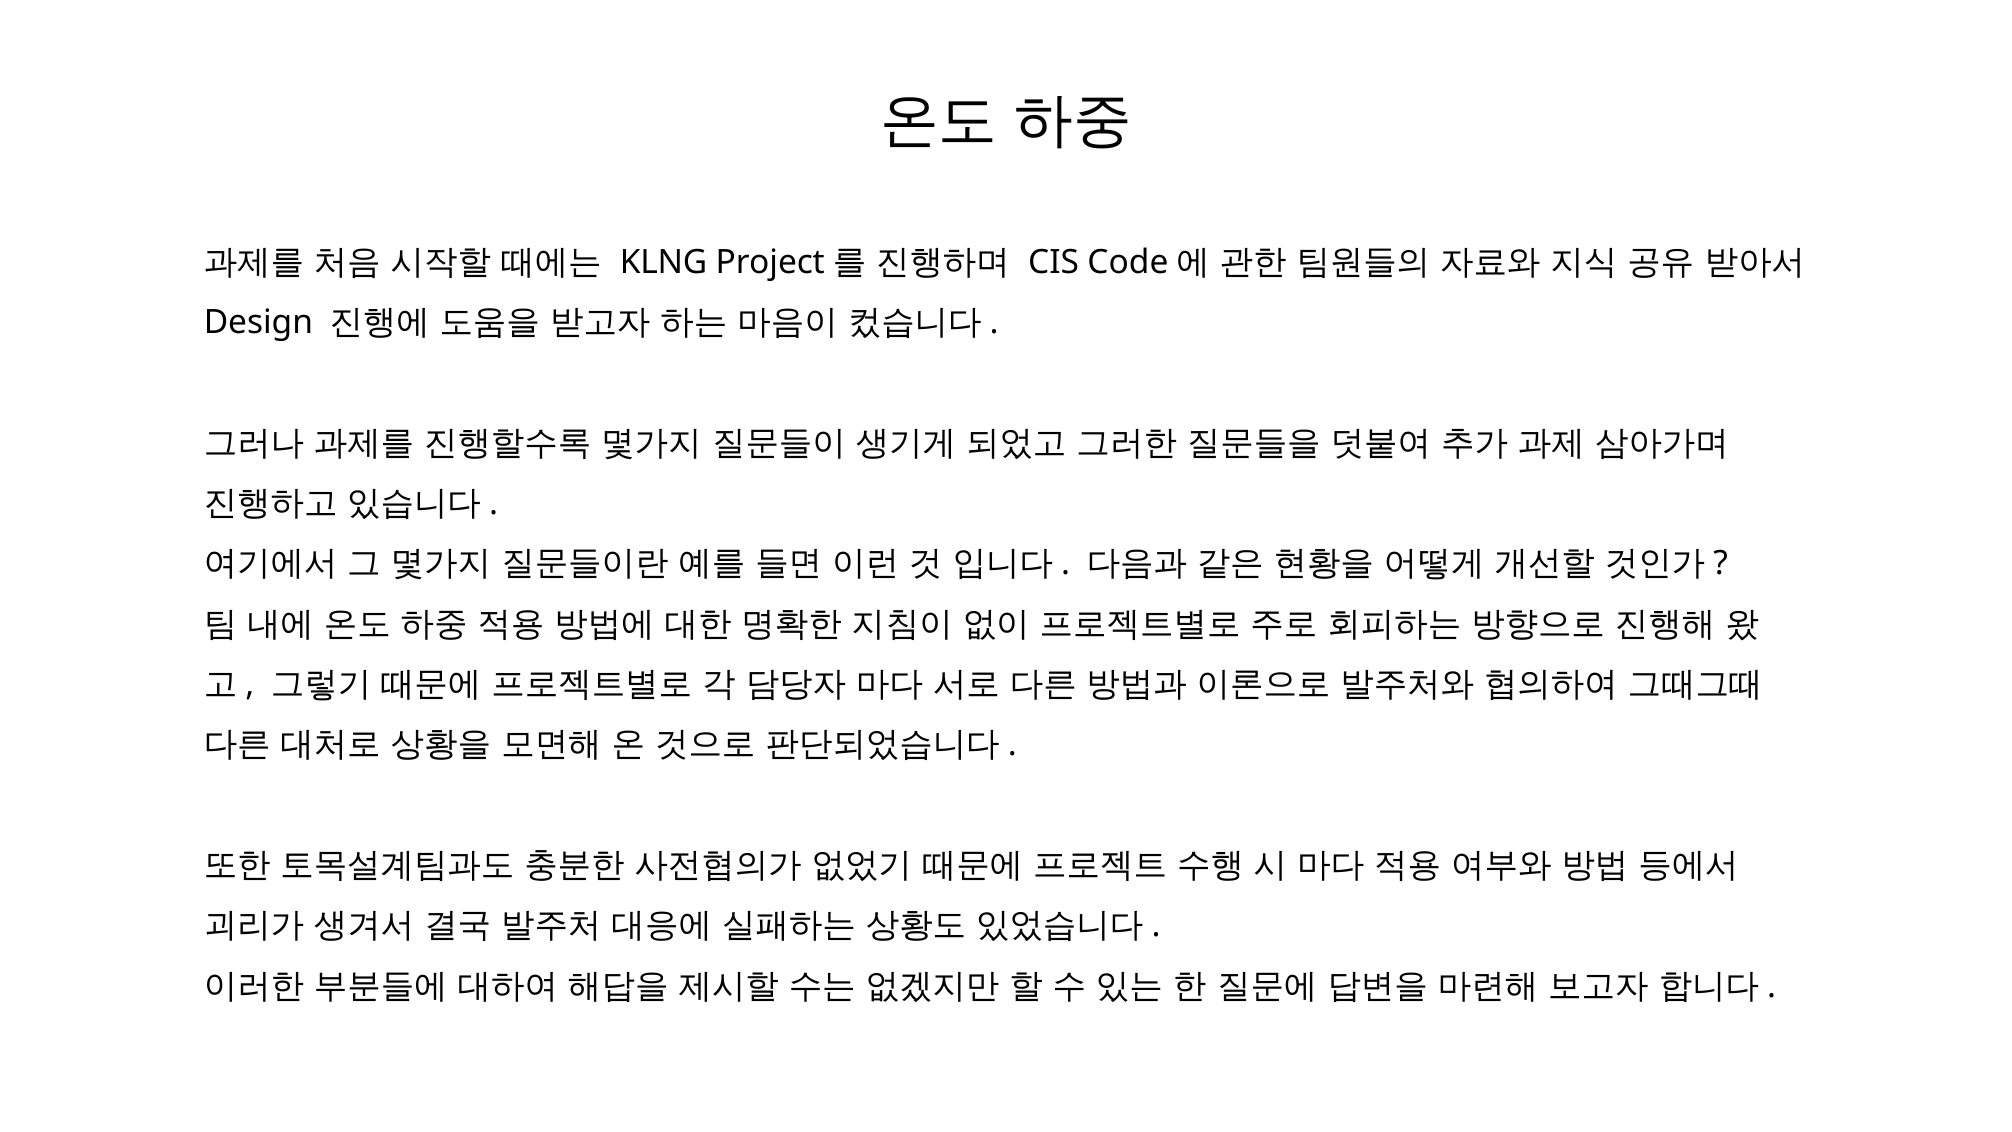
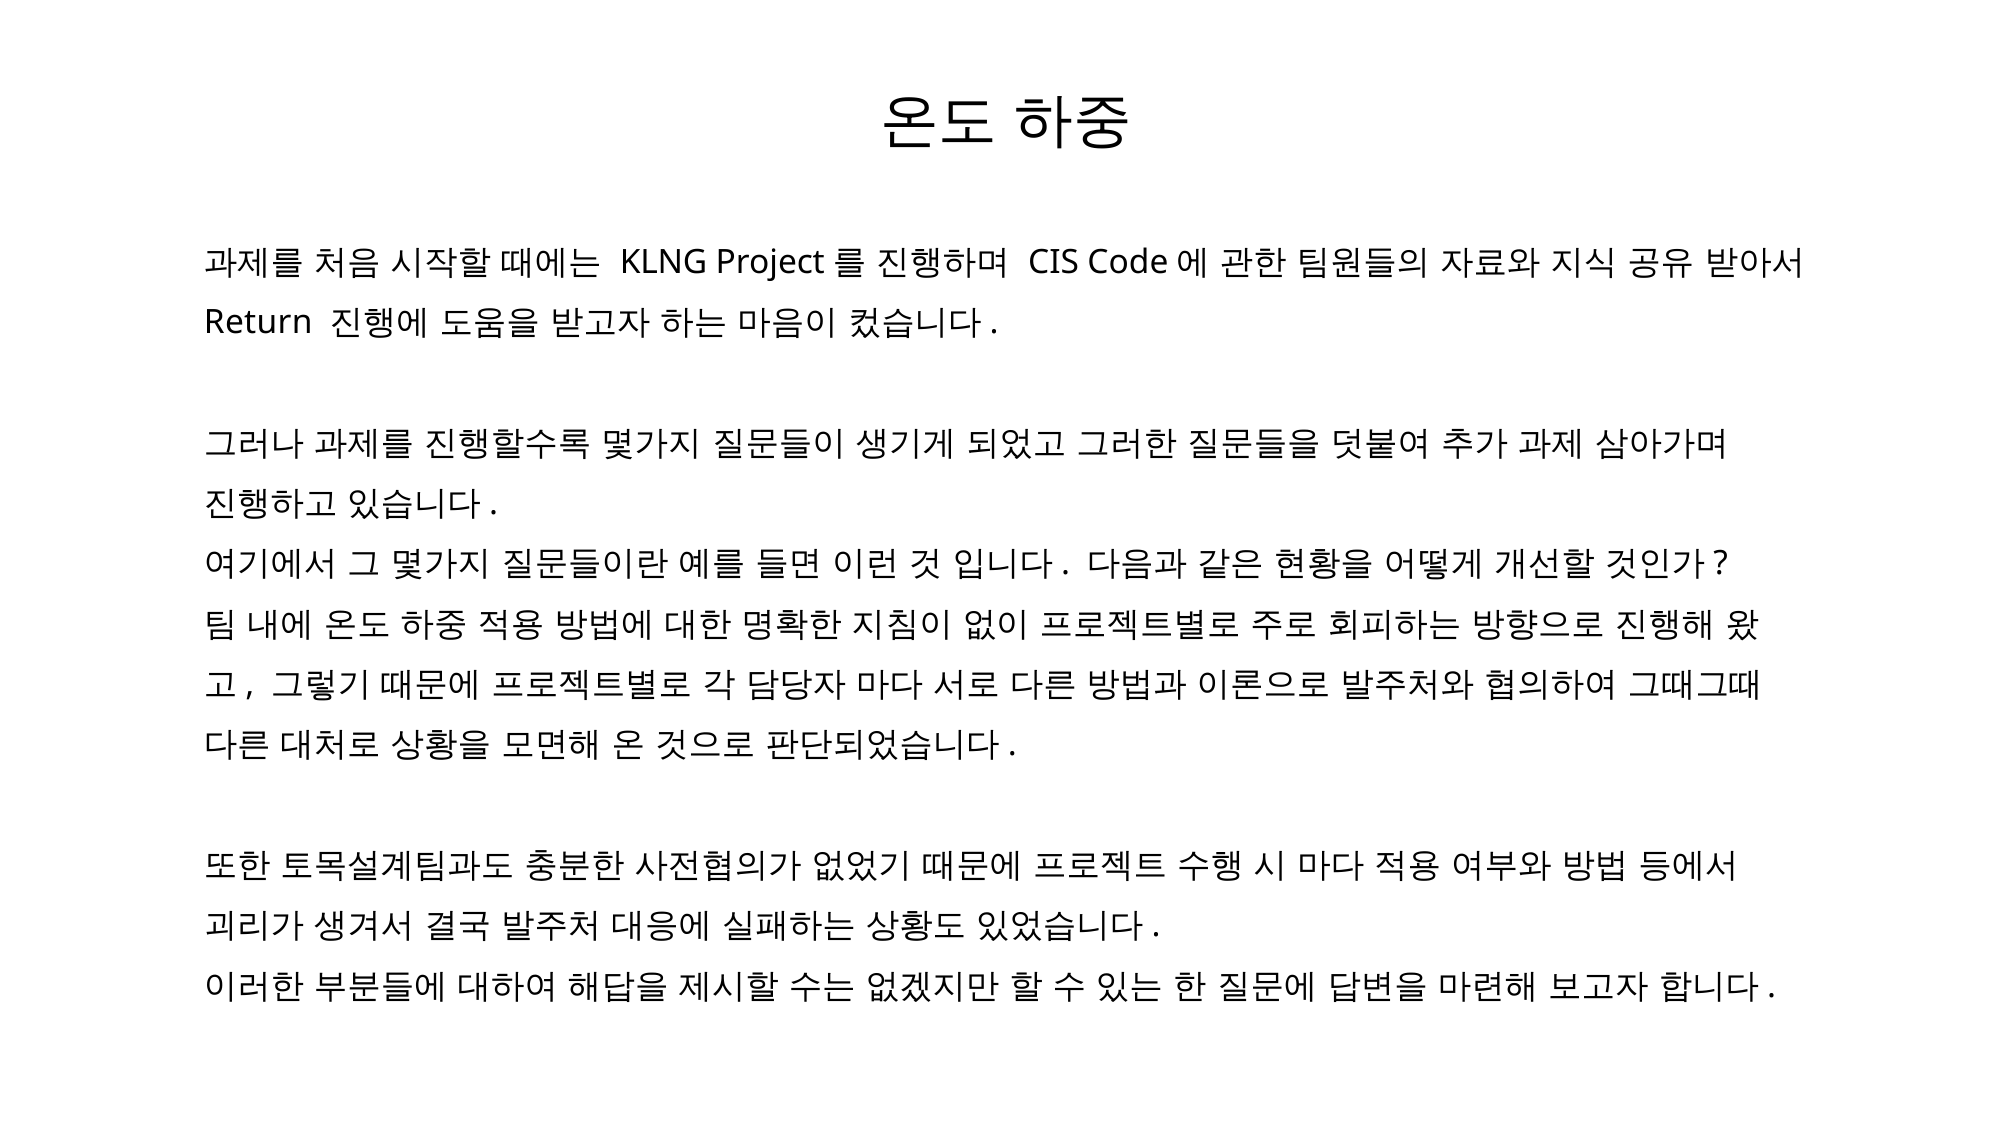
Design: Design -> Return
